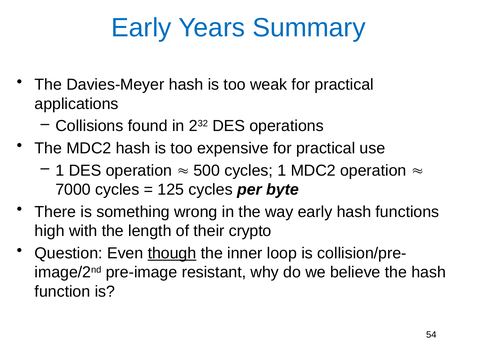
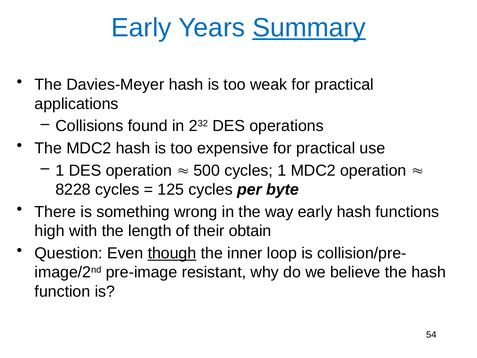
Summary underline: none -> present
7000: 7000 -> 8228
crypto: crypto -> obtain
